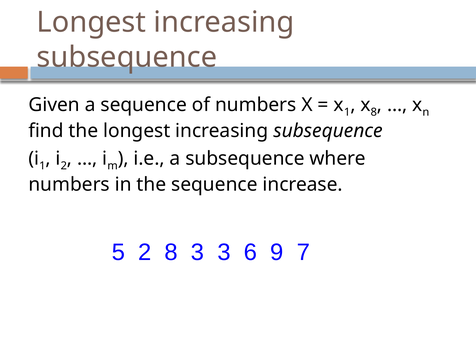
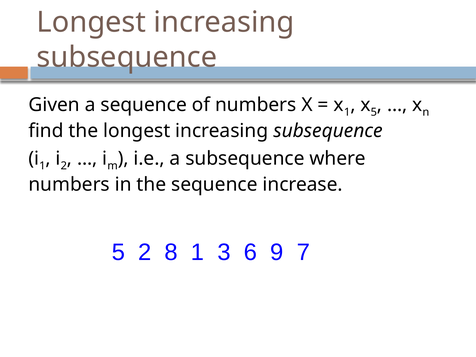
x 8: 8 -> 5
8 3: 3 -> 1
